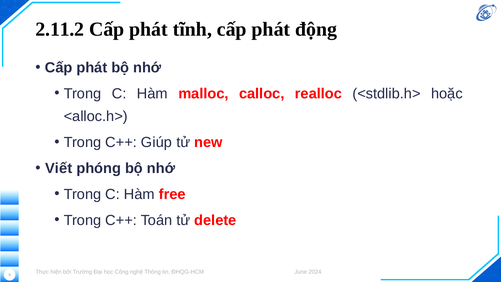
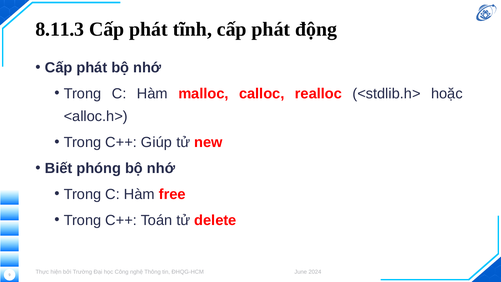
2.11.2: 2.11.2 -> 8.11.3
Viết: Viết -> Biết
